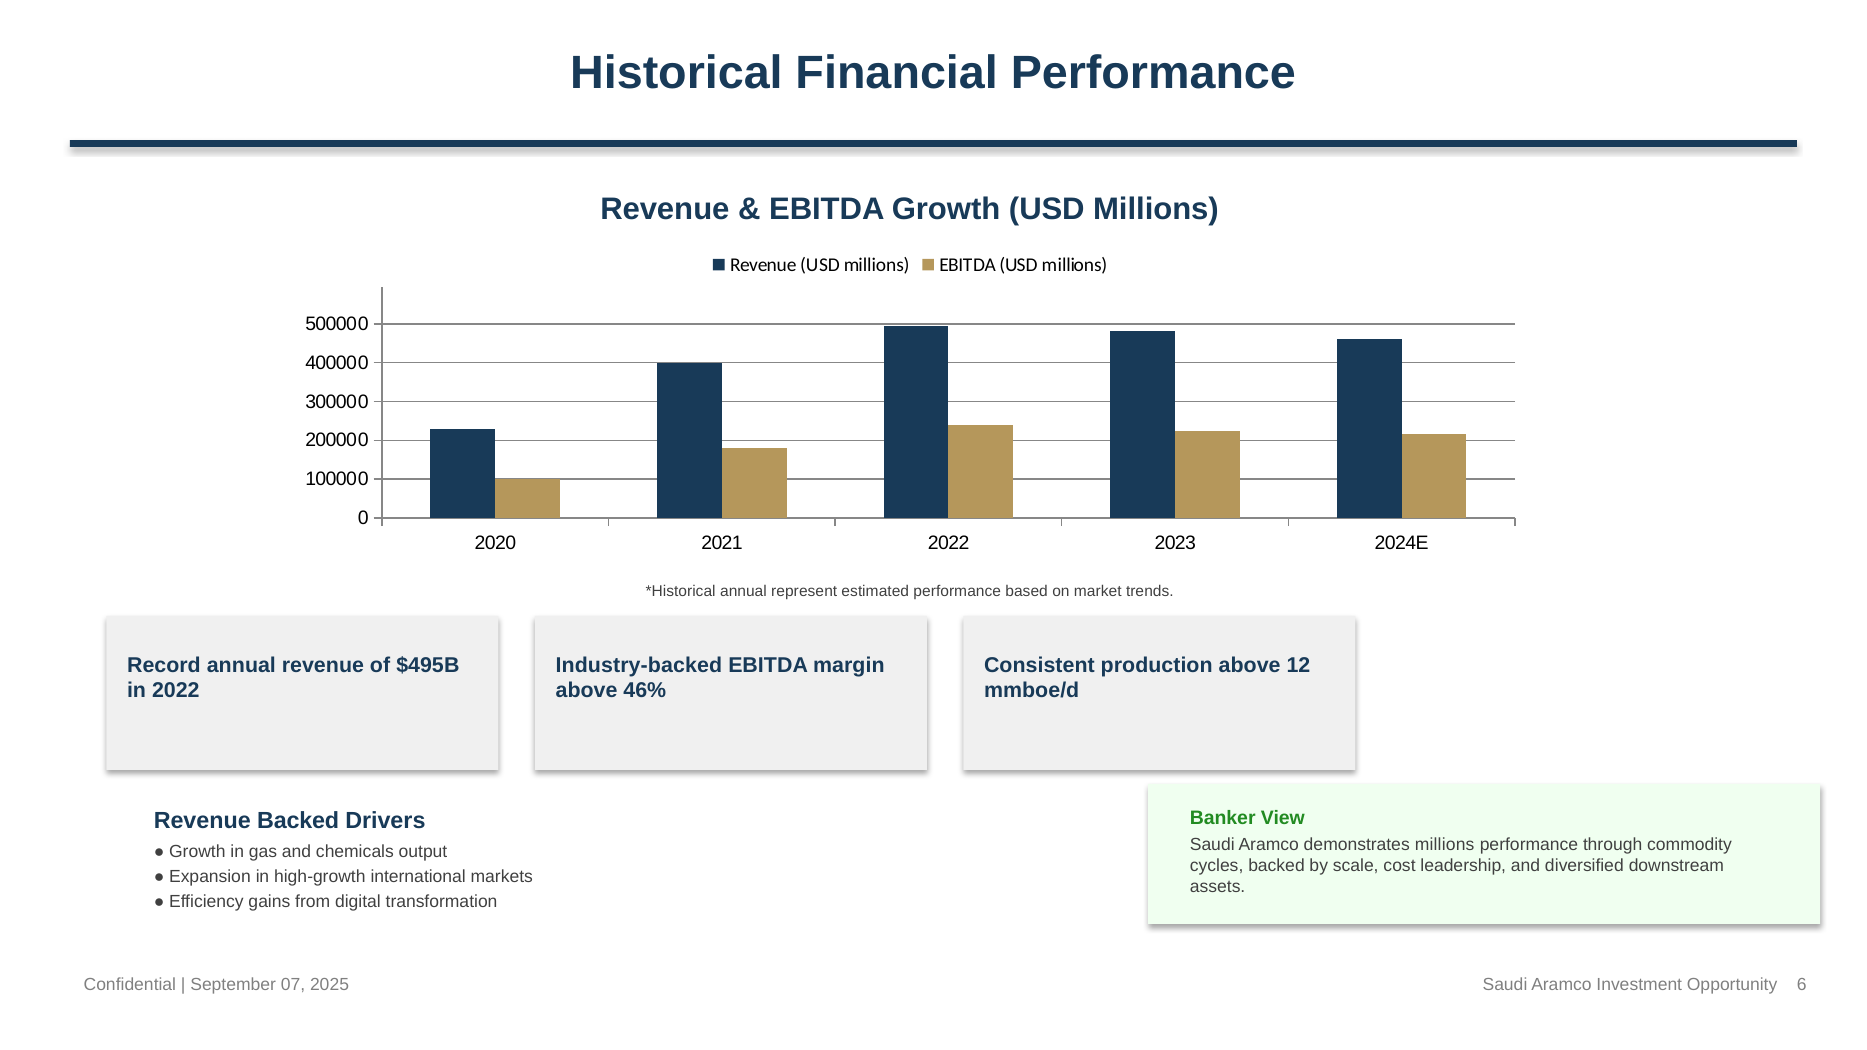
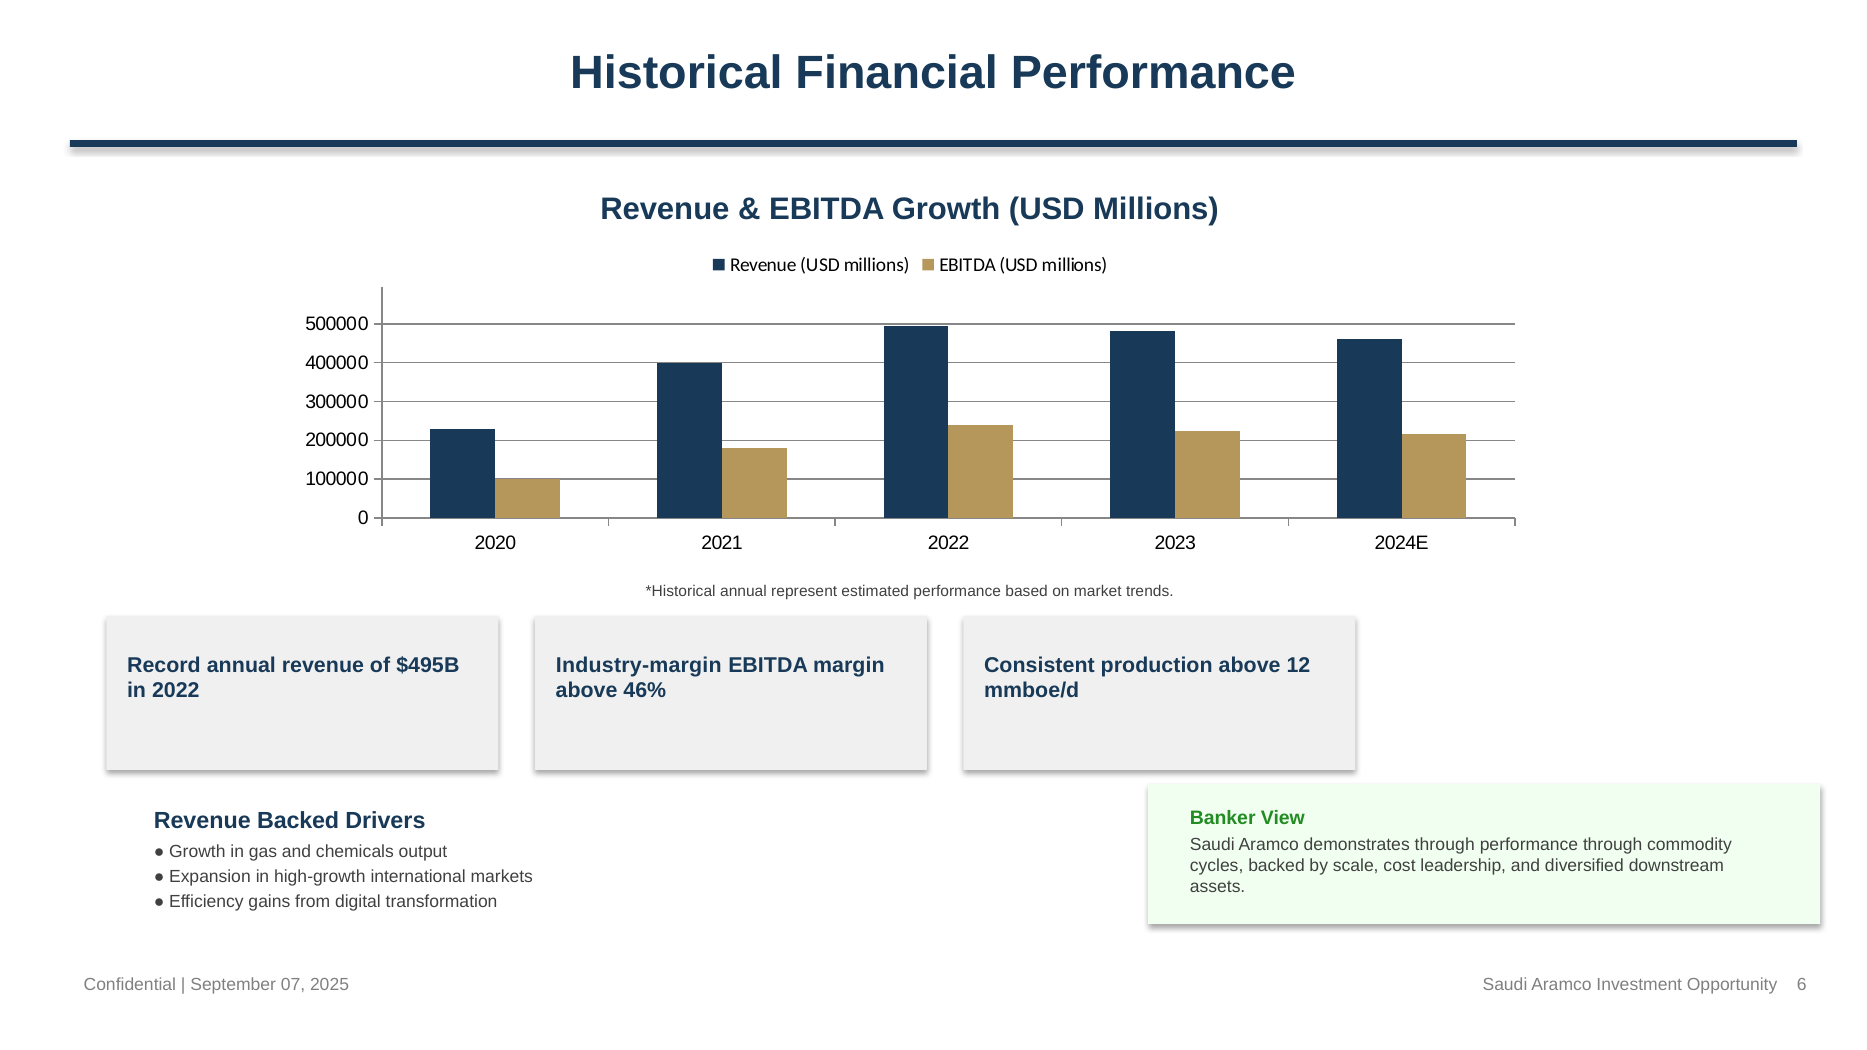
Industry-backed: Industry-backed -> Industry-margin
demonstrates millions: millions -> through
